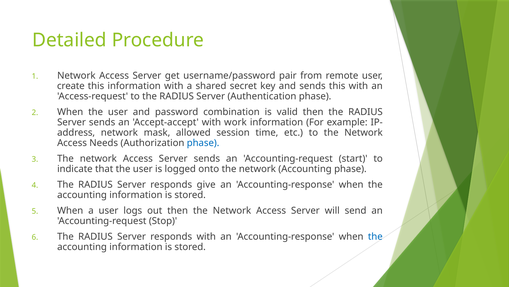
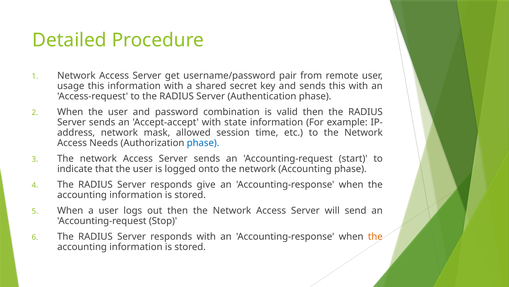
create: create -> usage
work: work -> state
the at (375, 236) colour: blue -> orange
